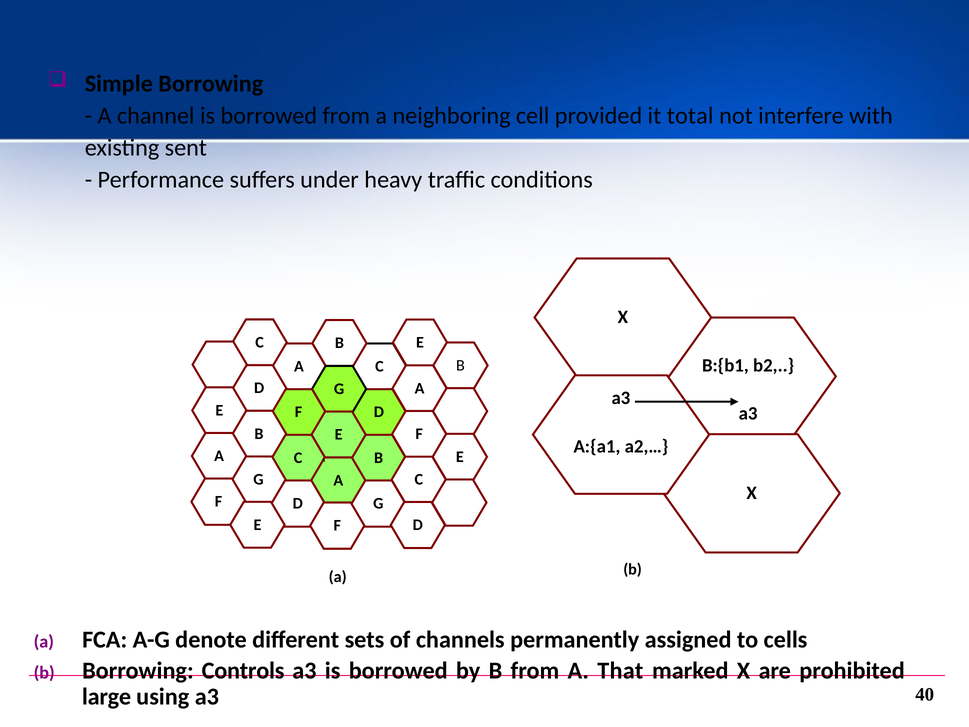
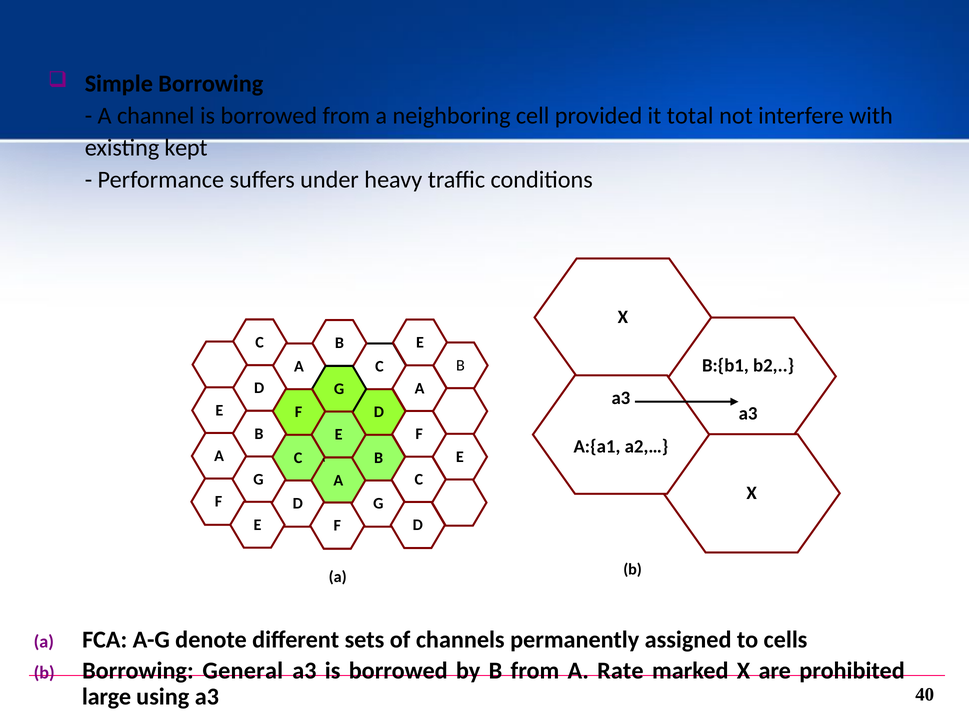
sent: sent -> kept
Controls: Controls -> General
That: That -> Rate
